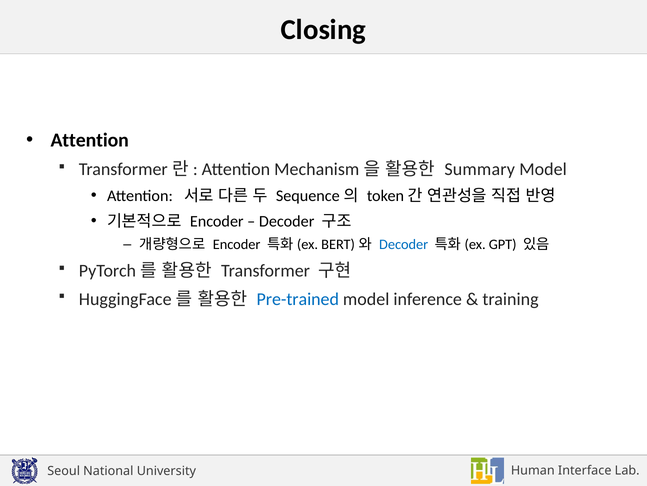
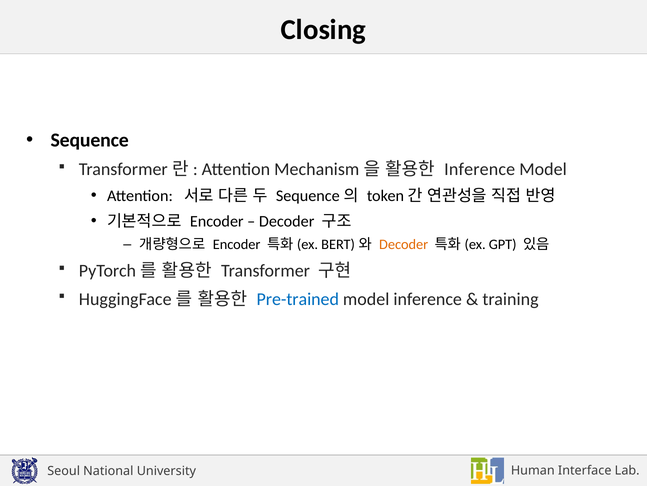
Attention at (90, 140): Attention -> Sequence
Summary at (480, 169): Summary -> Inference
Decoder at (404, 244) colour: blue -> orange
